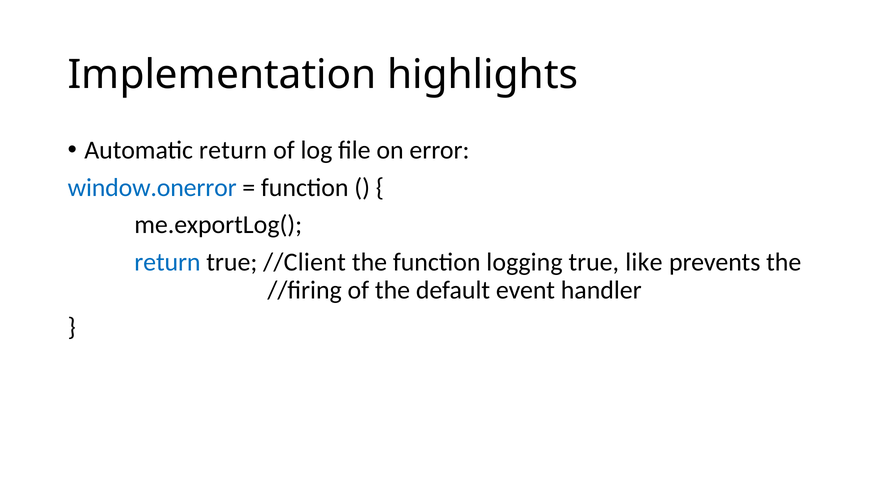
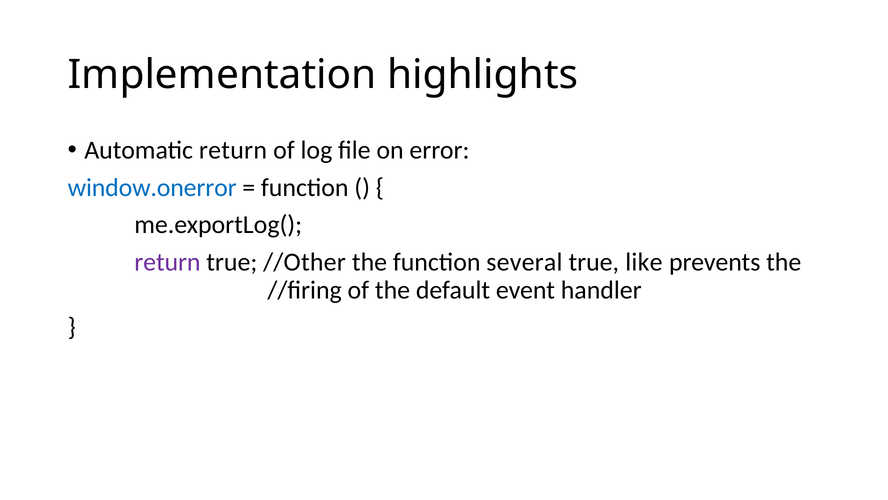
return at (167, 262) colour: blue -> purple
//Client: //Client -> //Other
logging: logging -> several
